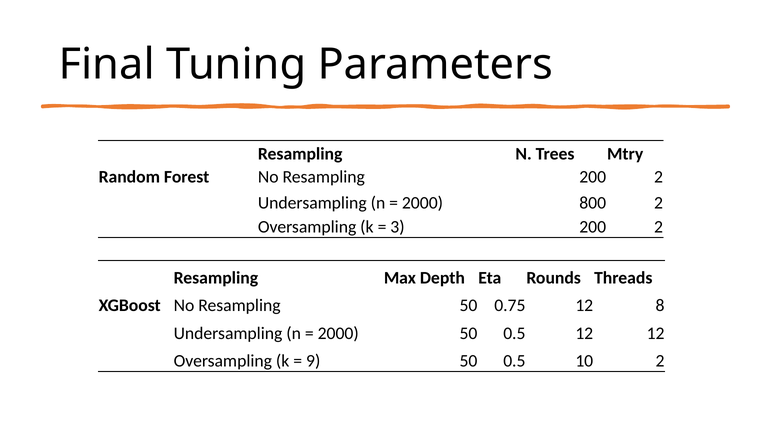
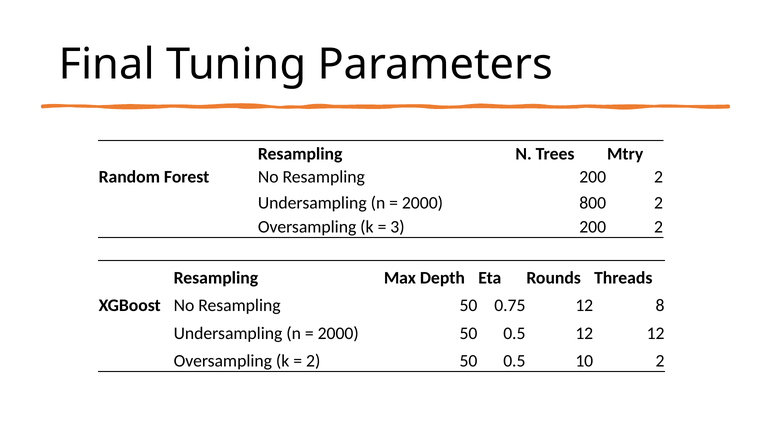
9 at (313, 362): 9 -> 2
